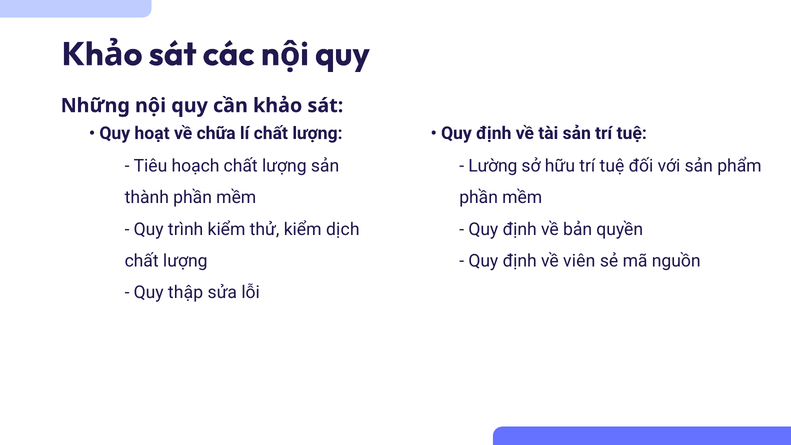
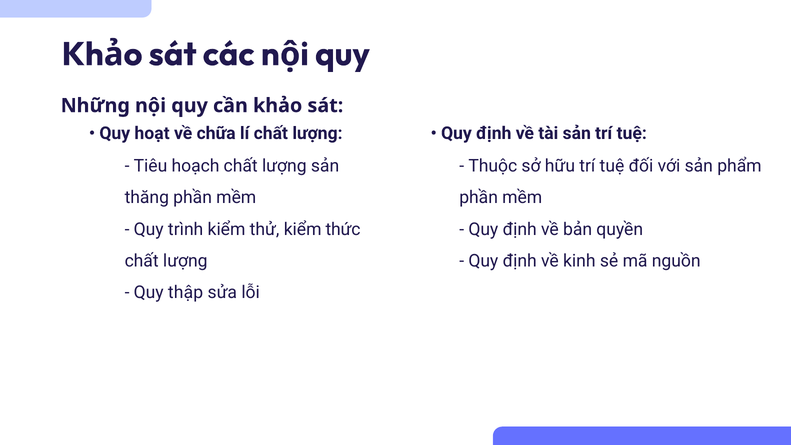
Lường: Lường -> Thuộc
thành: thành -> thăng
dịch: dịch -> thức
viên: viên -> kinh
